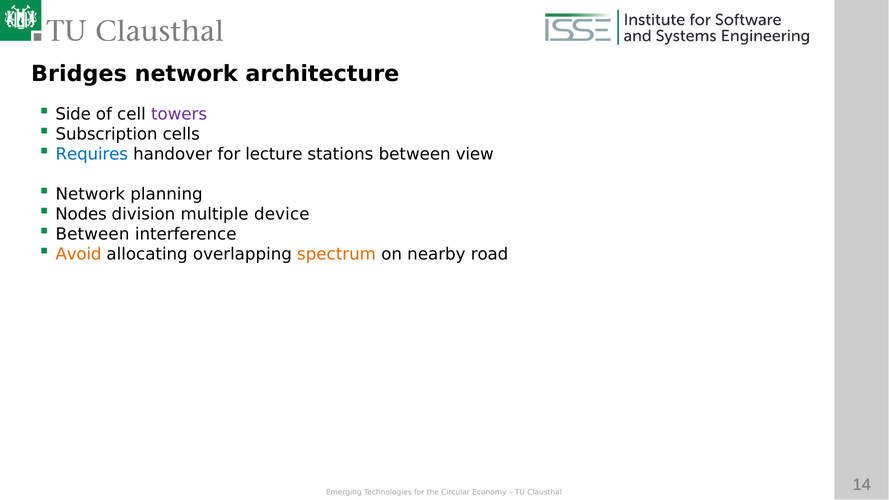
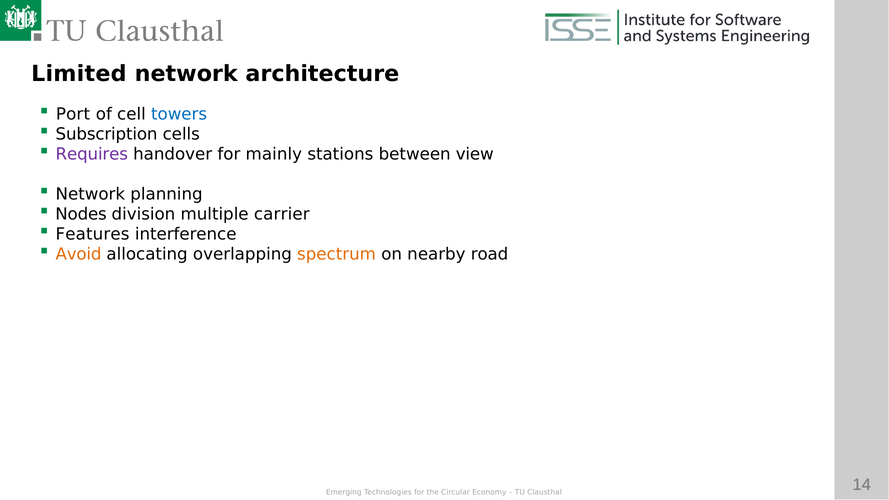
Bridges: Bridges -> Limited
Side: Side -> Port
towers colour: purple -> blue
Requires colour: blue -> purple
lecture: lecture -> mainly
device: device -> carrier
Between at (93, 234): Between -> Features
